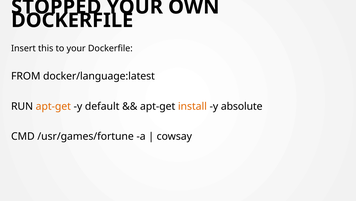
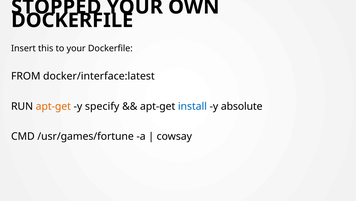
docker/language:latest: docker/language:latest -> docker/interface:latest
default: default -> specify
install colour: orange -> blue
